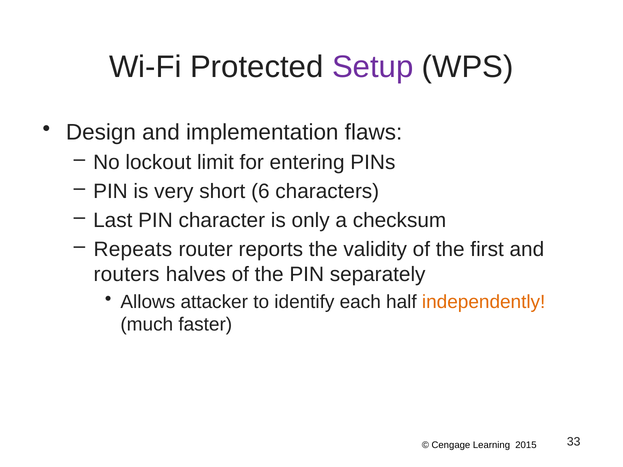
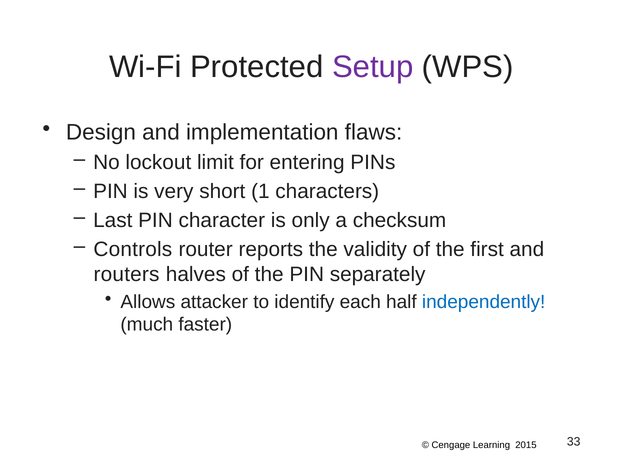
6: 6 -> 1
Repeats: Repeats -> Controls
independently colour: orange -> blue
